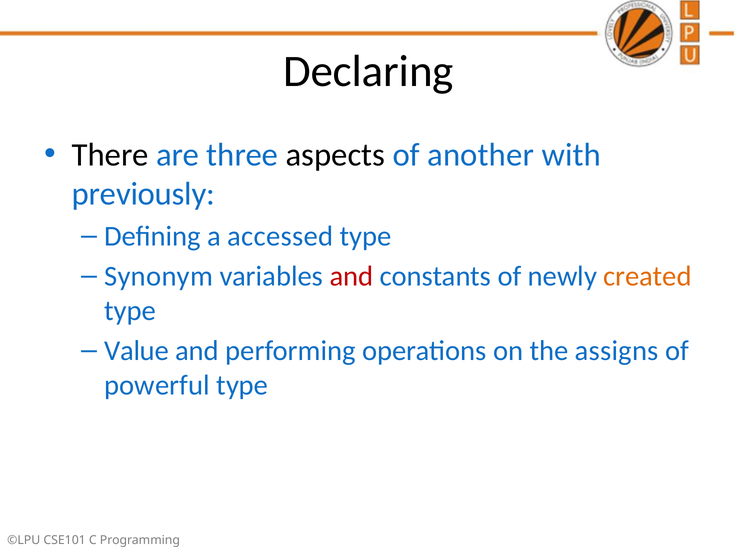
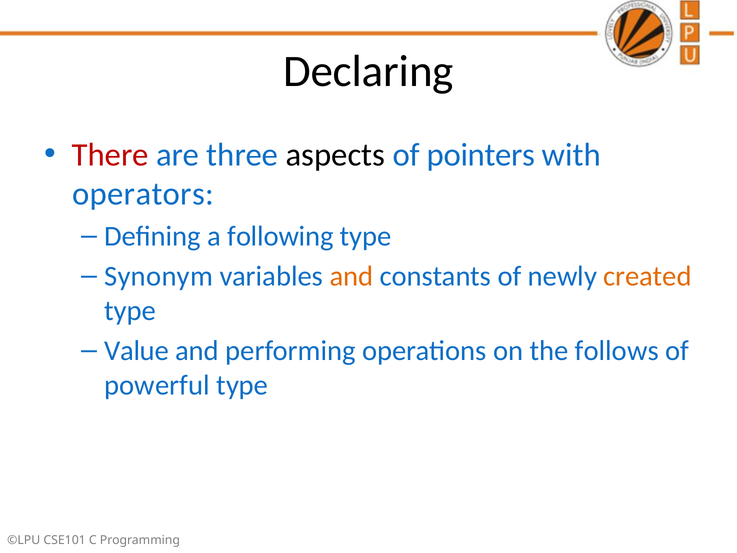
There colour: black -> red
another: another -> pointers
previously: previously -> operators
accessed: accessed -> following
and at (351, 276) colour: red -> orange
assigns: assigns -> follows
